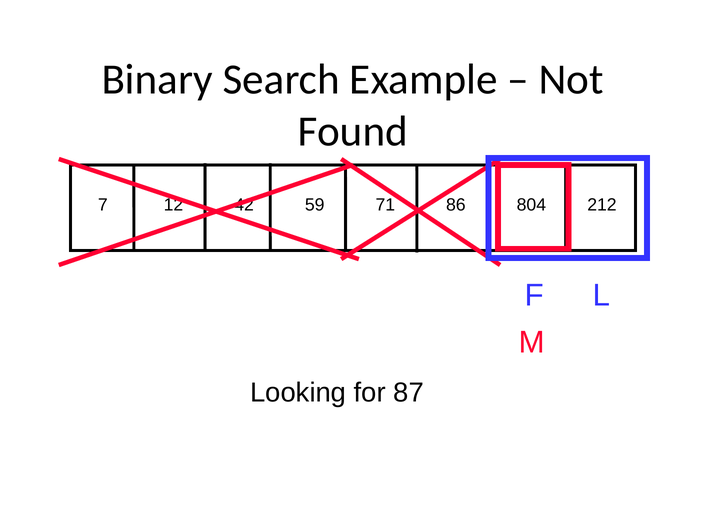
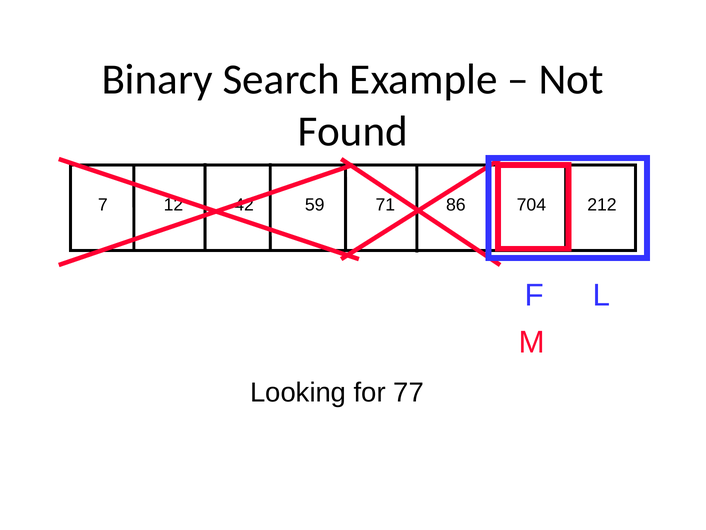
804: 804 -> 704
87: 87 -> 77
